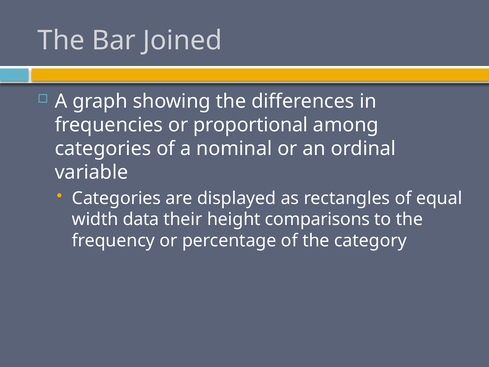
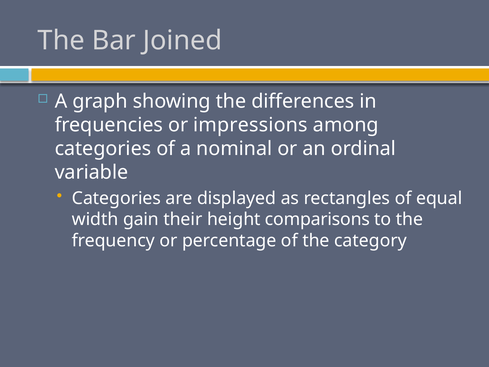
proportional: proportional -> impressions
data: data -> gain
